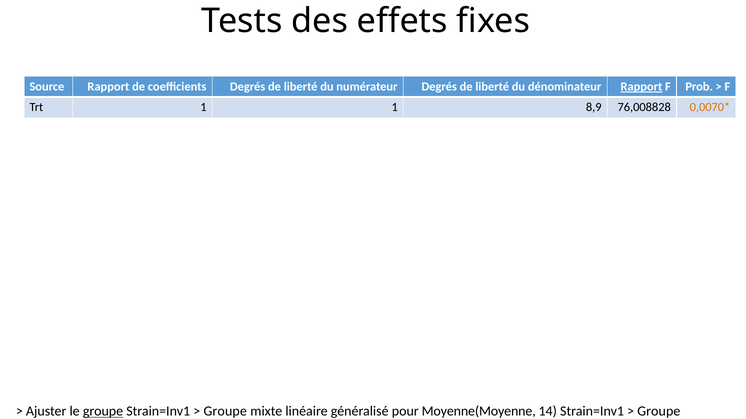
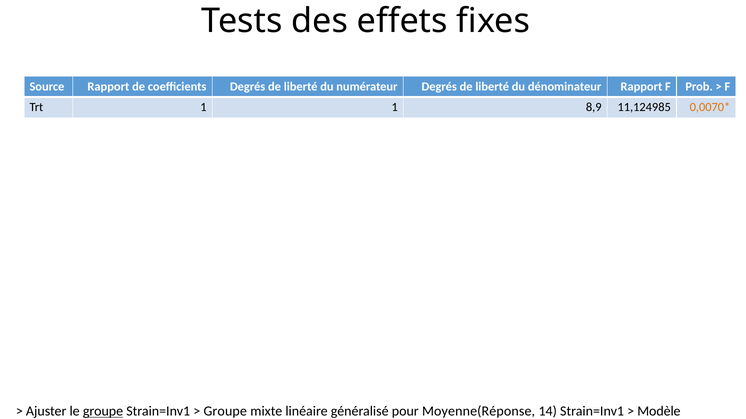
Rapport at (641, 87) underline: present -> none
76,008828: 76,008828 -> 11,124985
Moyenne(Moyenne: Moyenne(Moyenne -> Moyenne(Réponse
Groupe at (659, 412): Groupe -> Modèle
